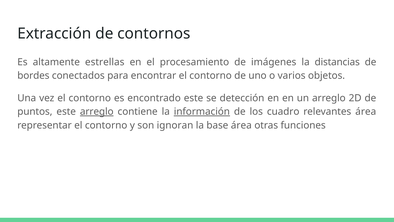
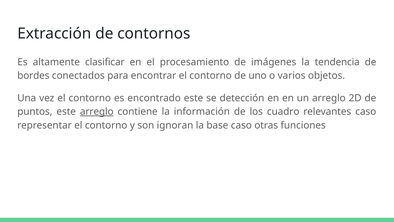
estrellas: estrellas -> clasificar
distancias: distancias -> tendencia
información underline: present -> none
relevantes área: área -> caso
base área: área -> caso
